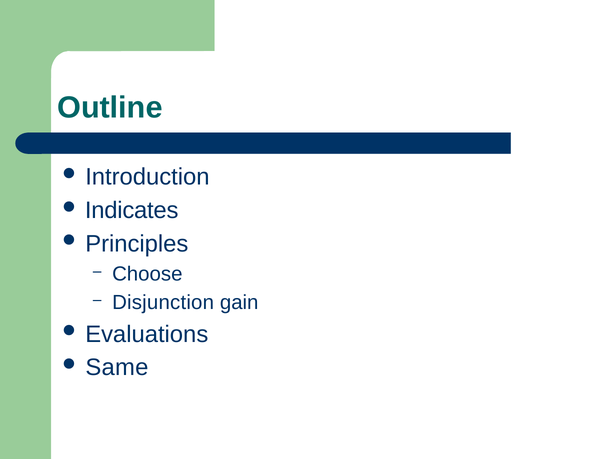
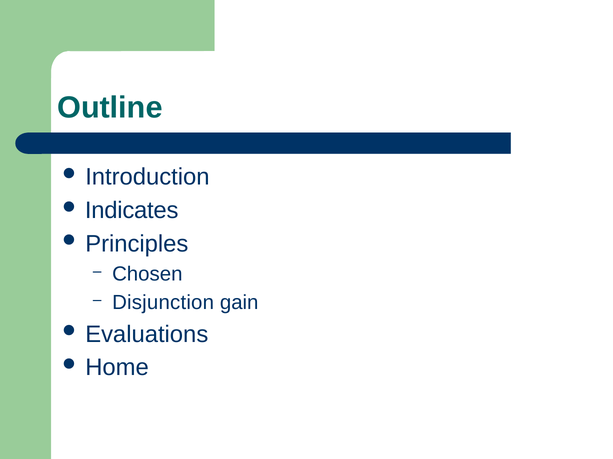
Choose: Choose -> Chosen
Same: Same -> Home
